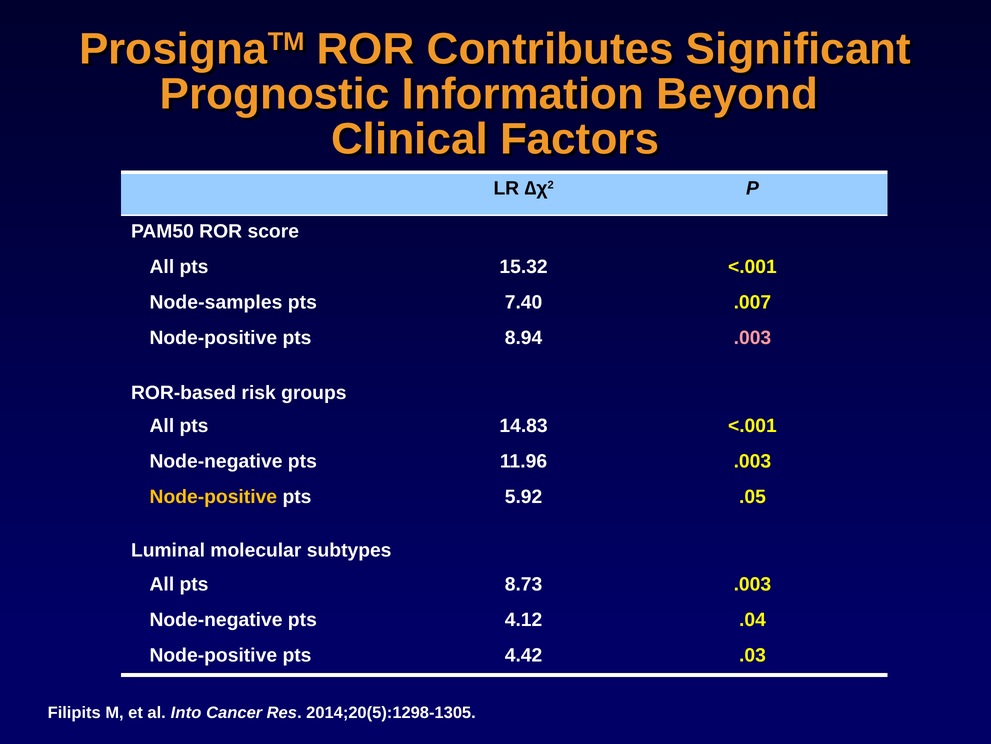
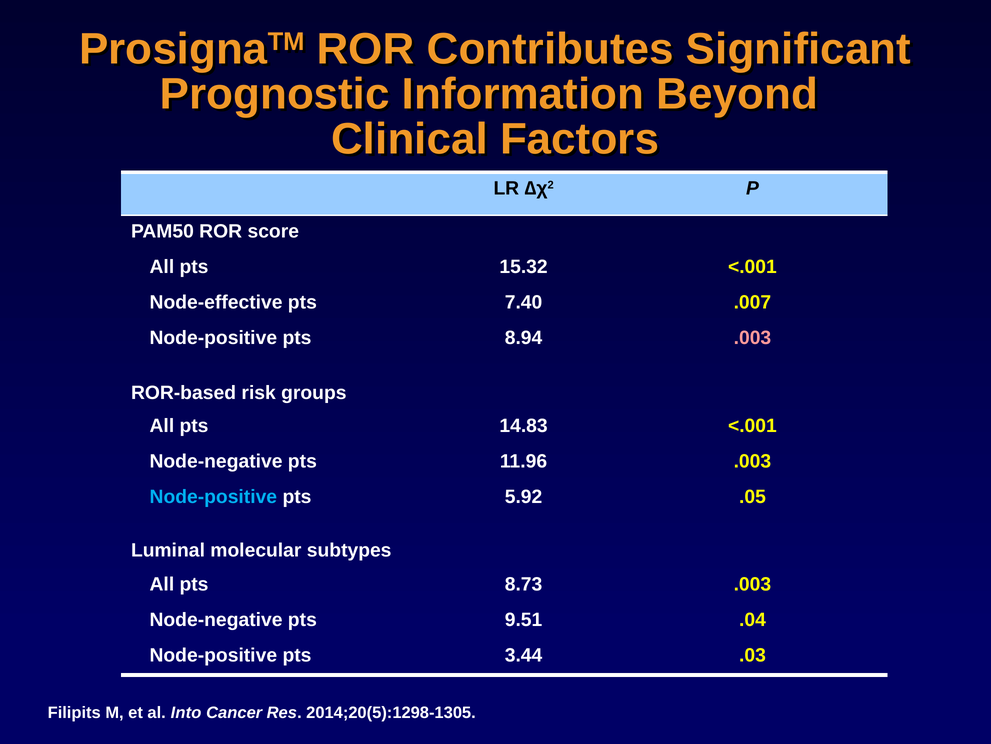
Node-samples: Node-samples -> Node-effective
Node-positive at (213, 497) colour: yellow -> light blue
4.12: 4.12 -> 9.51
4.42: 4.42 -> 3.44
